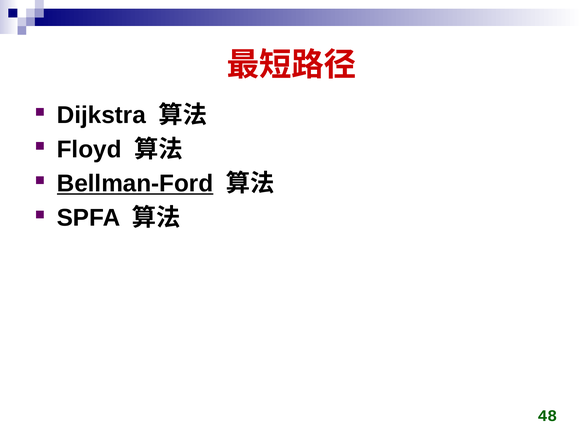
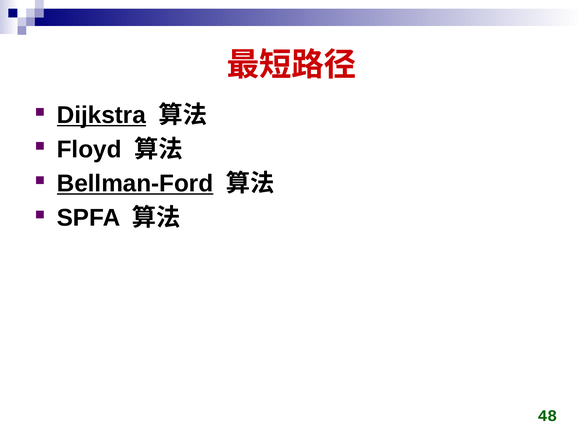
Dijkstra underline: none -> present
